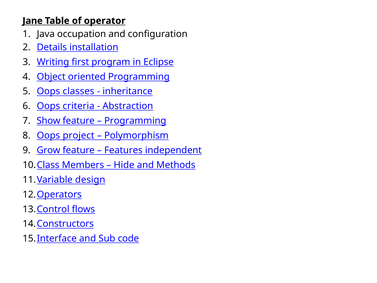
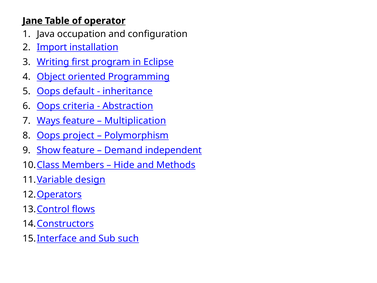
Details: Details -> Import
classes: classes -> default
Show: Show -> Ways
Programming at (135, 121): Programming -> Multiplication
Grow: Grow -> Show
Features: Features -> Demand
code: code -> such
